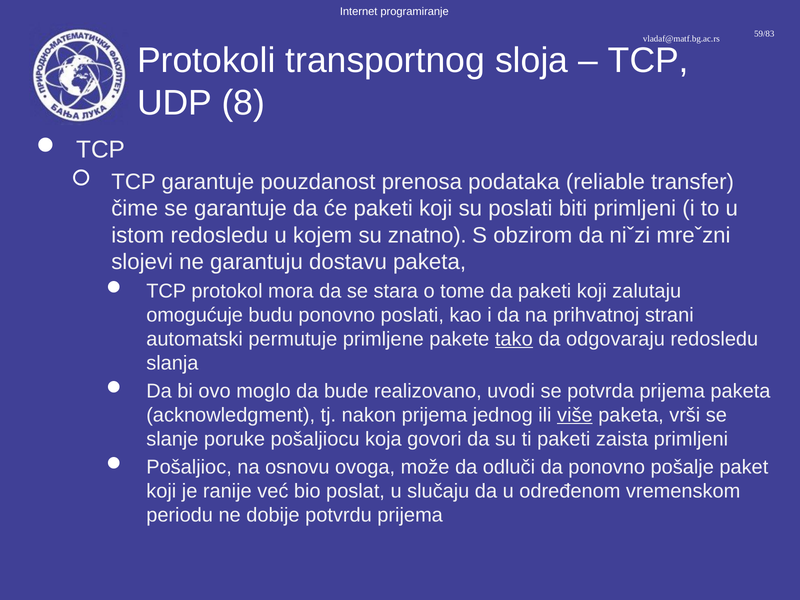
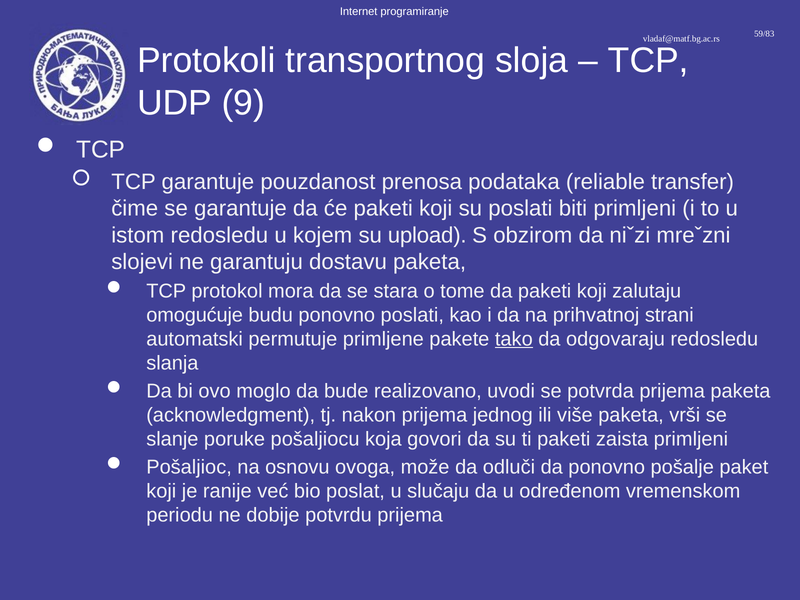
8: 8 -> 9
znatno: znatno -> upload
više underline: present -> none
